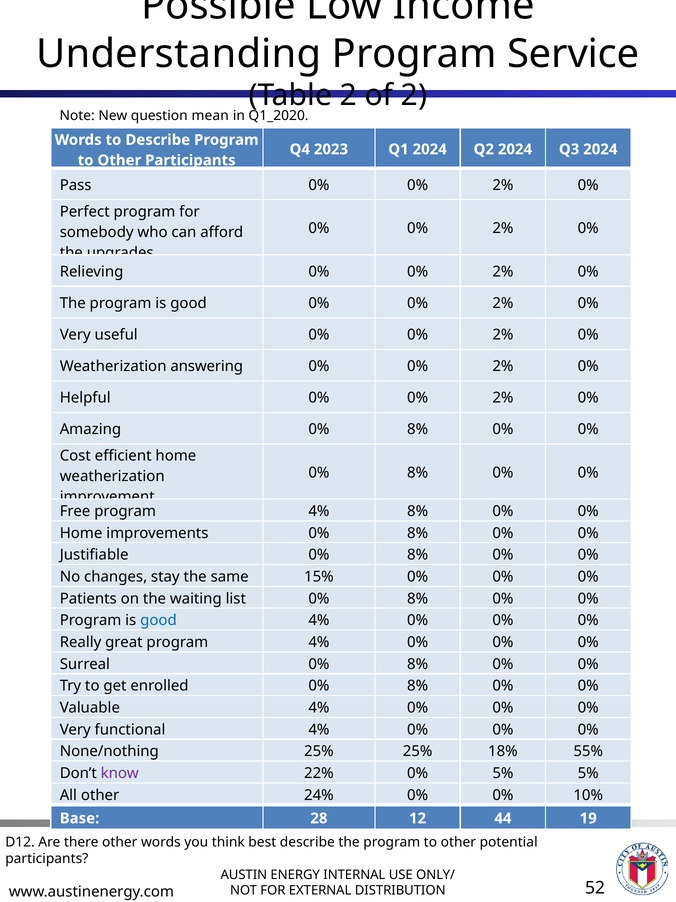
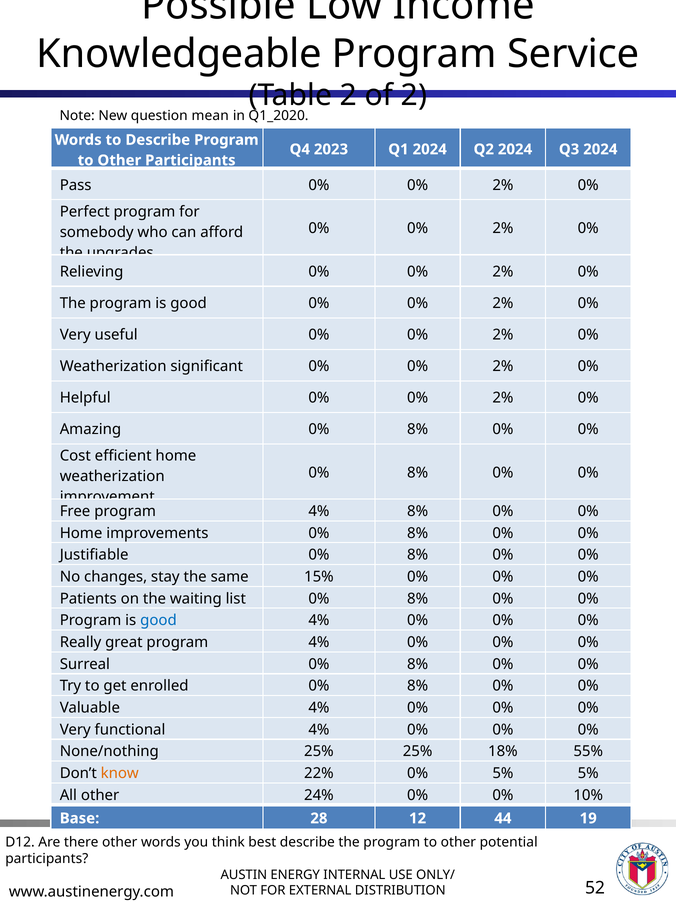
Understanding: Understanding -> Knowledgeable
answering: answering -> significant
know colour: purple -> orange
